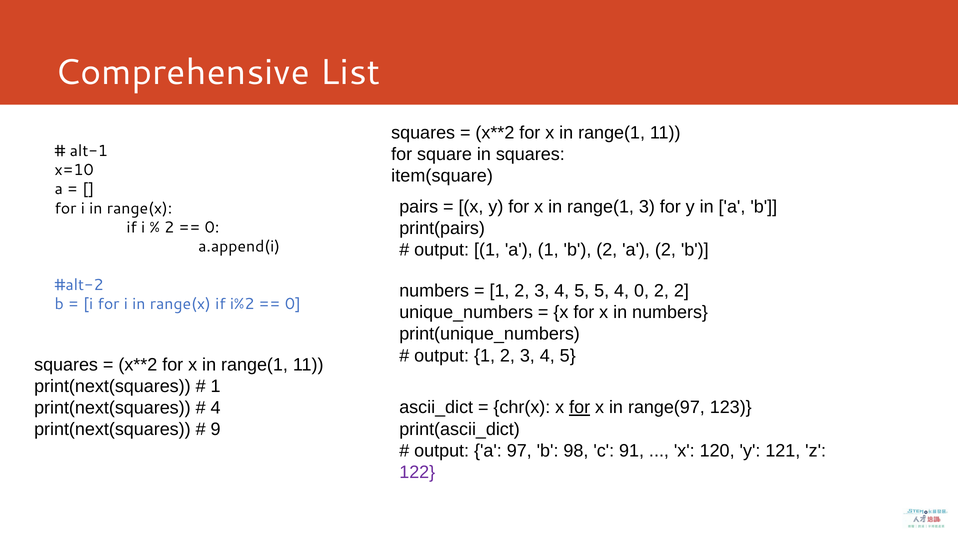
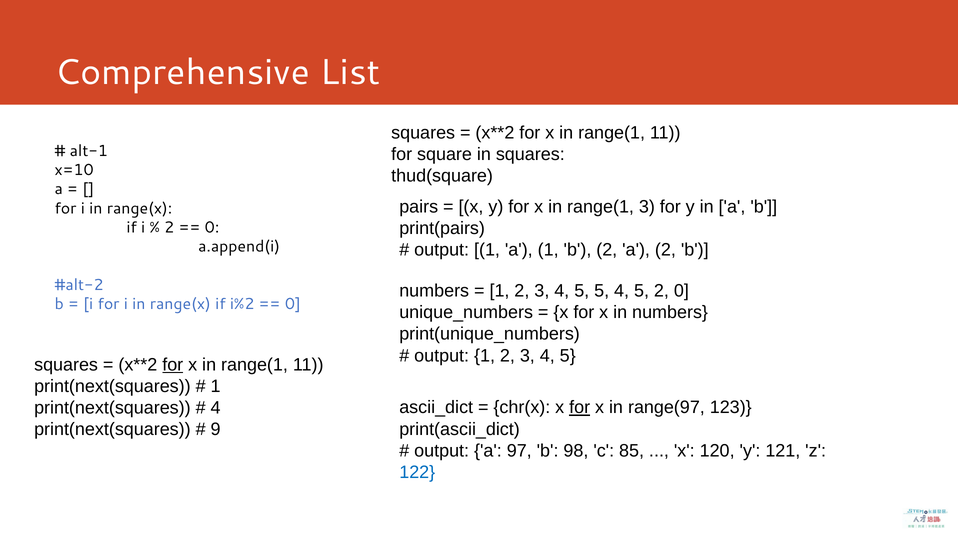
item(square: item(square -> thud(square
5 4 0: 0 -> 5
2 2: 2 -> 0
for at (173, 365) underline: none -> present
91: 91 -> 85
122 colour: purple -> blue
